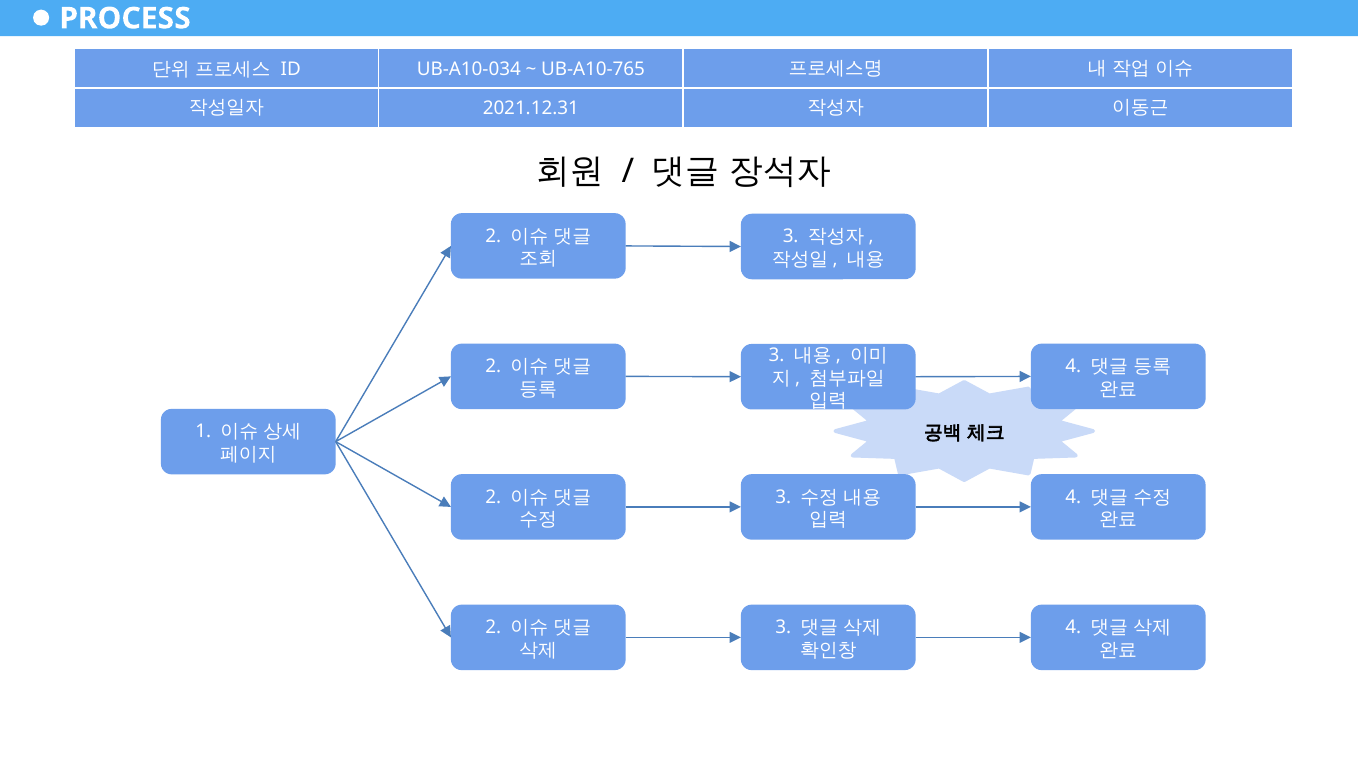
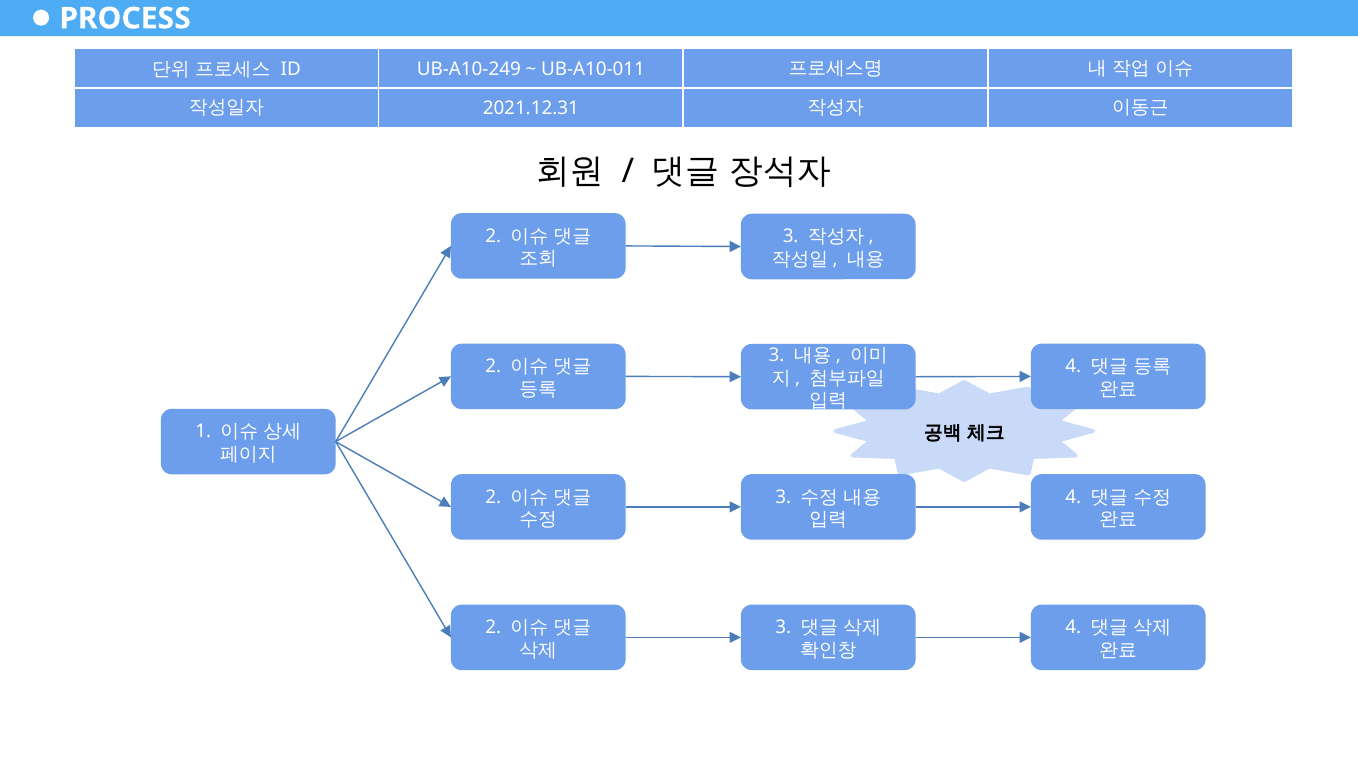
UB-A10-034: UB-A10-034 -> UB-A10-249
UB-A10-765: UB-A10-765 -> UB-A10-011
